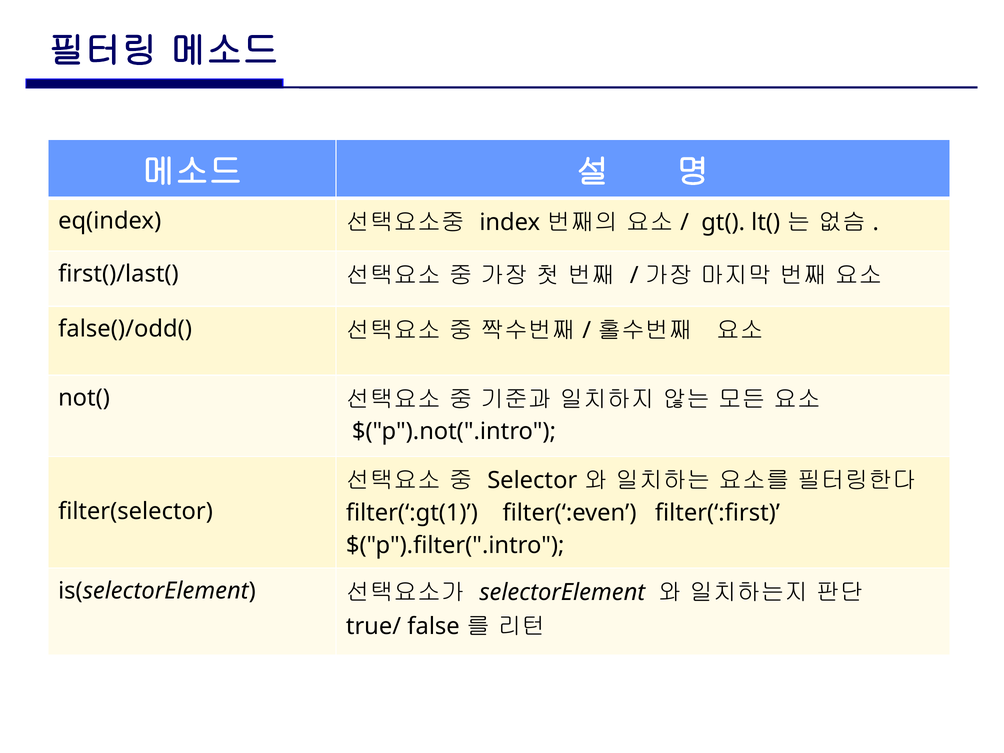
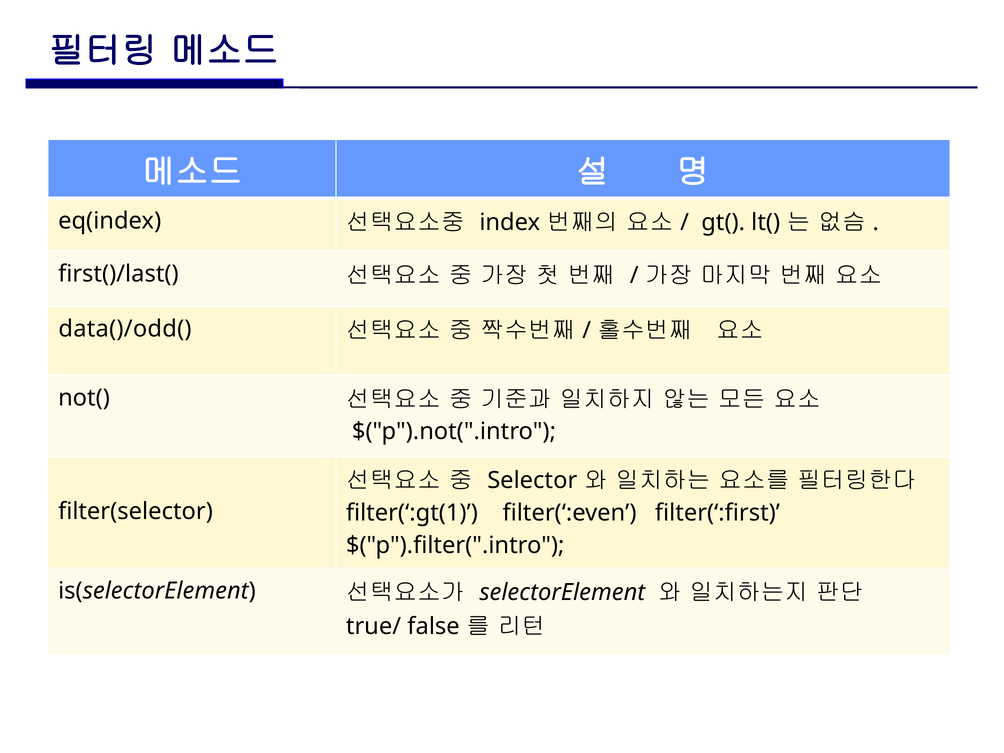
false()/odd(: false()/odd( -> data()/odd(
